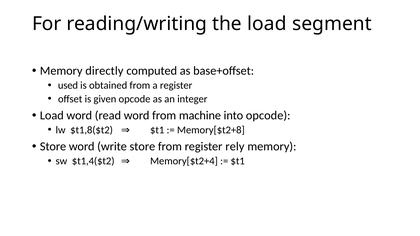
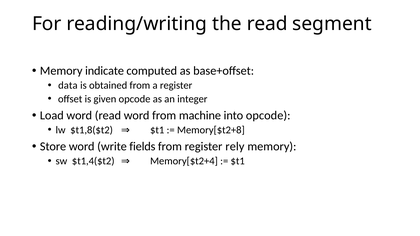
the load: load -> read
directly: directly -> indicate
used: used -> data
write store: store -> fields
